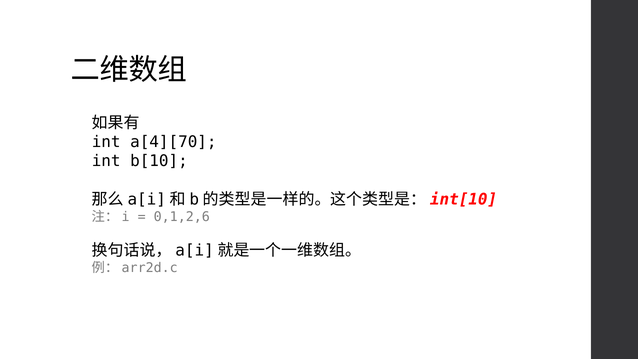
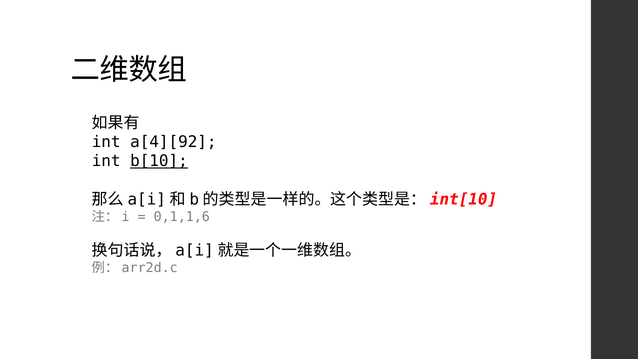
a[4][70: a[4][70 -> a[4][92
b[10 underline: none -> present
0,1,2,6: 0,1,2,6 -> 0,1,1,6
